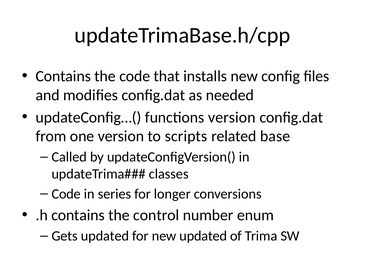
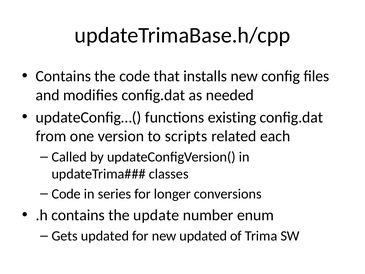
functions version: version -> existing
base: base -> each
control: control -> update
